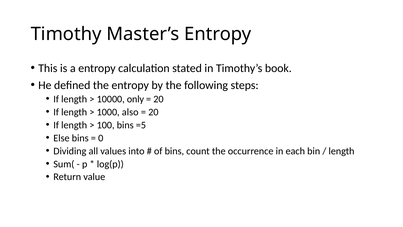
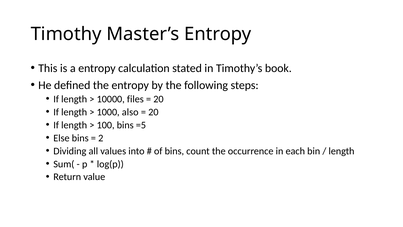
only: only -> files
0: 0 -> 2
